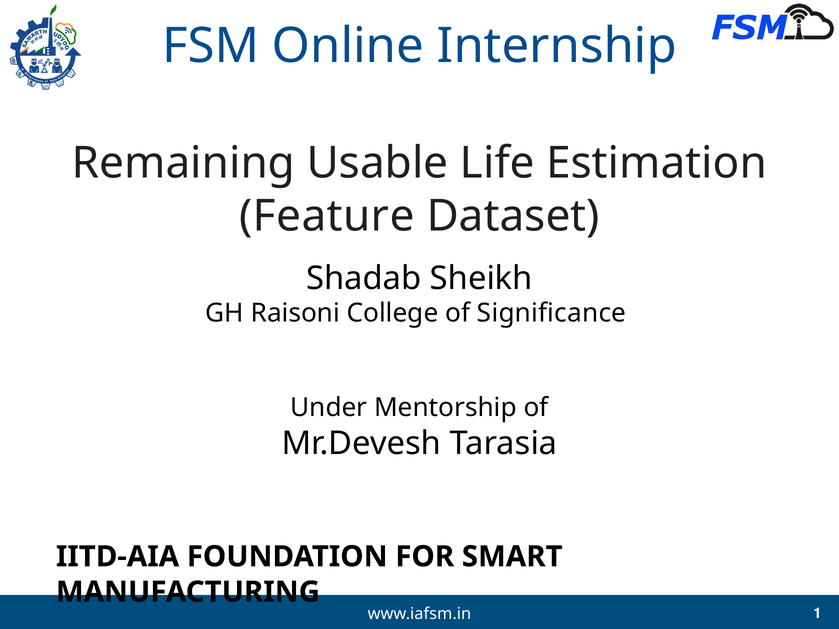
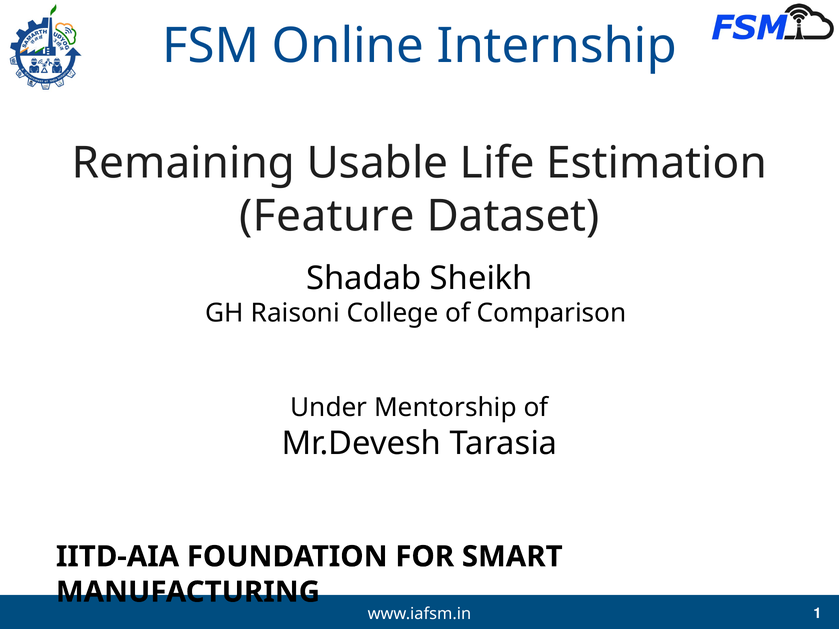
Significance: Significance -> Comparison
